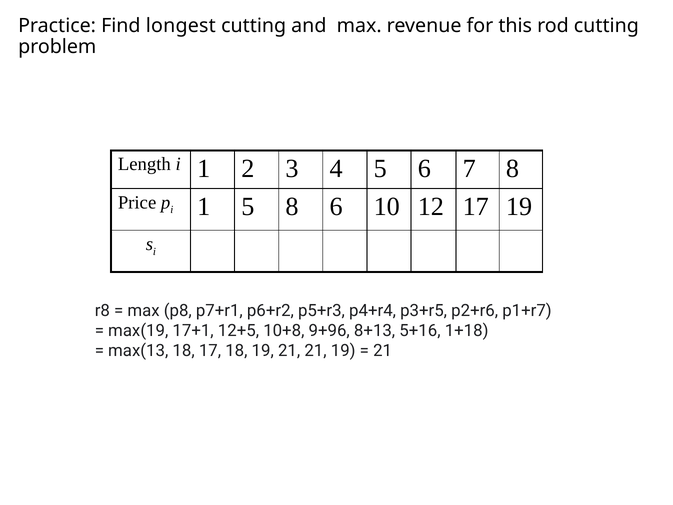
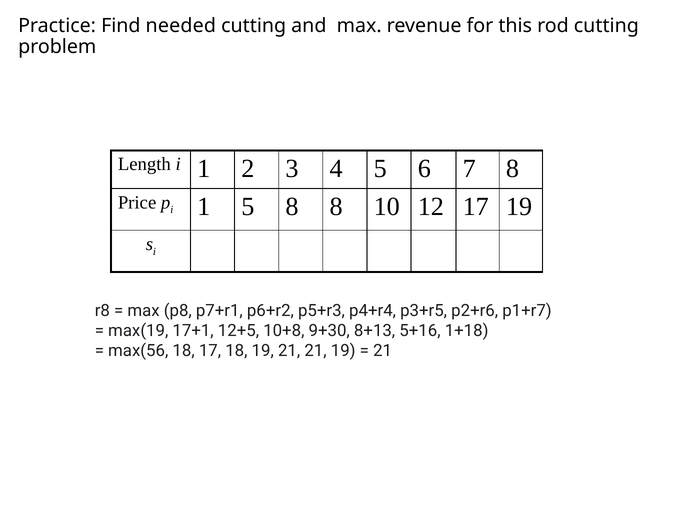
longest: longest -> needed
8 6: 6 -> 8
9+96: 9+96 -> 9+30
max(13: max(13 -> max(56
